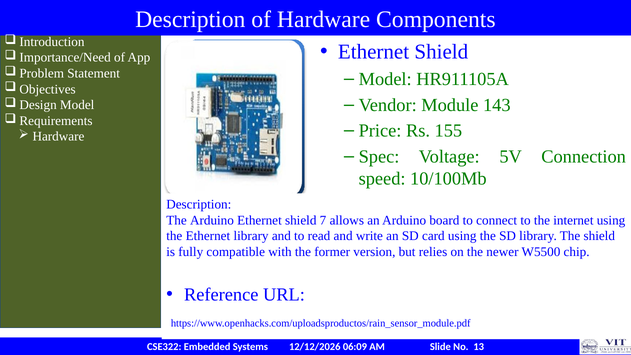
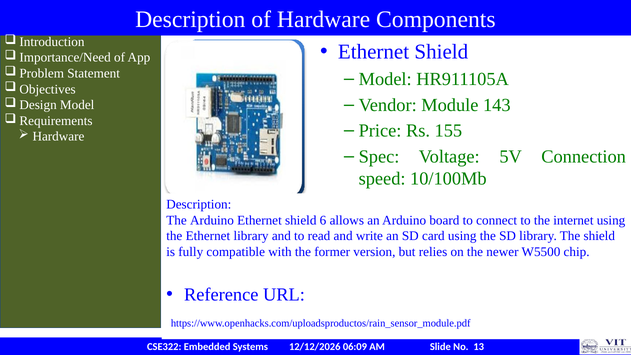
7: 7 -> 6
